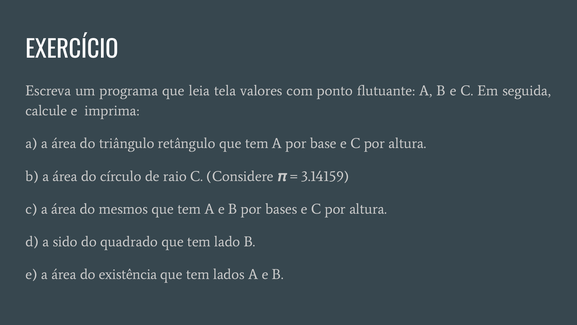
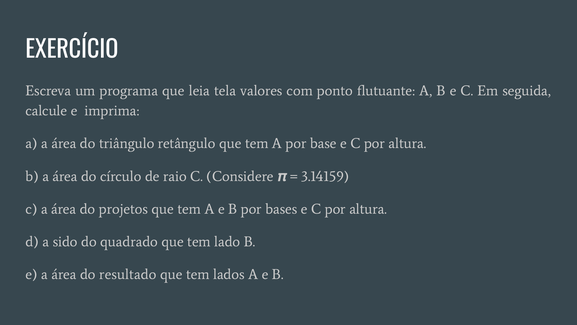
mesmos: mesmos -> projetos
existência: existência -> resultado
